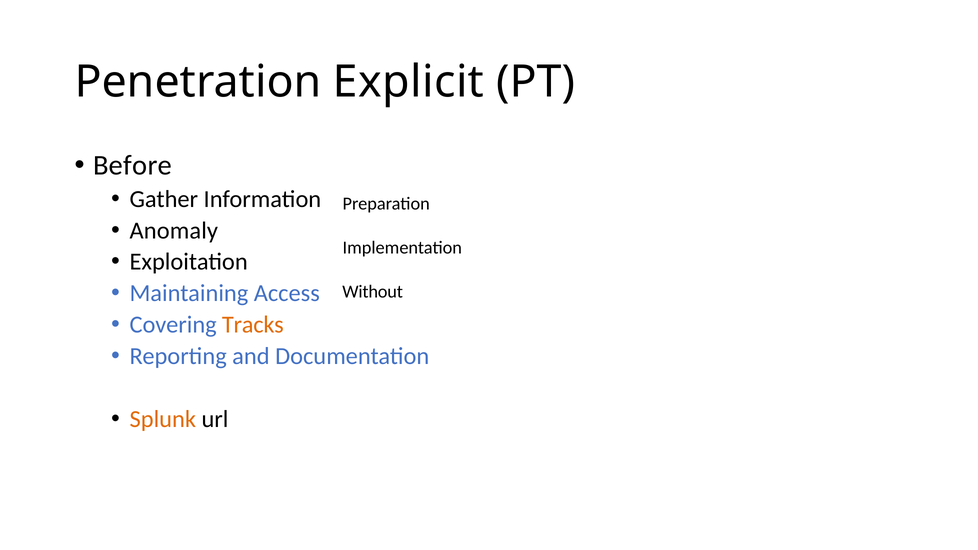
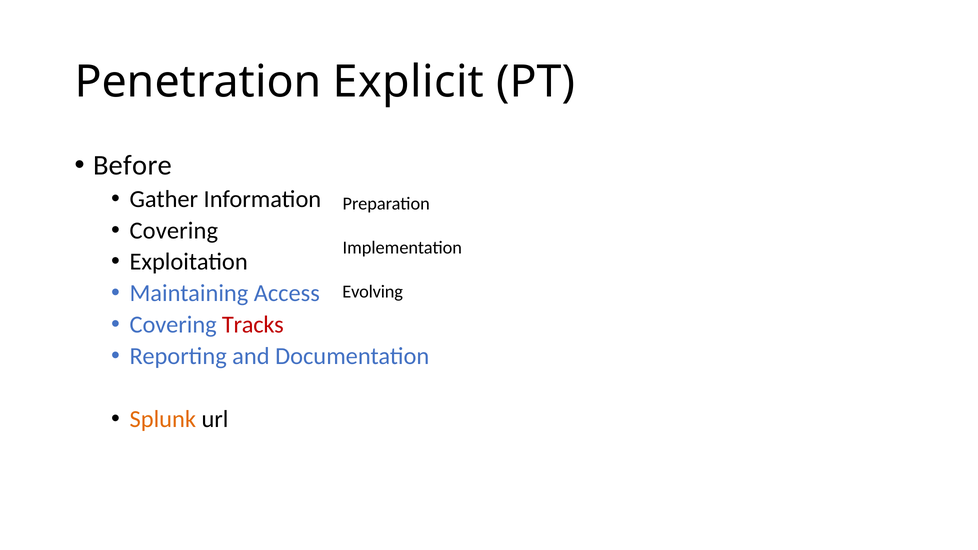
Anomaly at (174, 230): Anomaly -> Covering
Without: Without -> Evolving
Tracks colour: orange -> red
